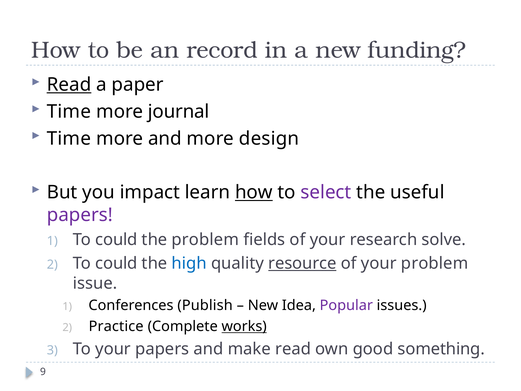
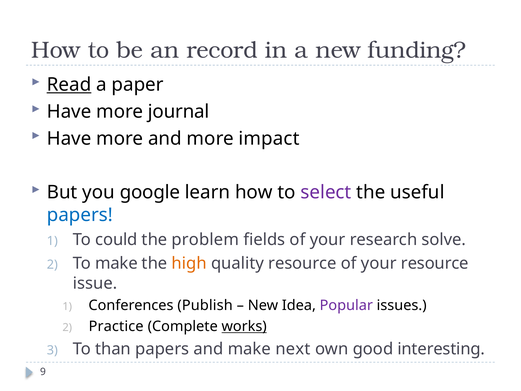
Time at (69, 112): Time -> Have
Time at (69, 138): Time -> Have
design: design -> impact
impact: impact -> google
how at (254, 192) underline: present -> none
papers at (80, 215) colour: purple -> blue
could at (116, 263): could -> make
high colour: blue -> orange
resource at (302, 263) underline: present -> none
your problem: problem -> resource
To your: your -> than
make read: read -> next
something: something -> interesting
